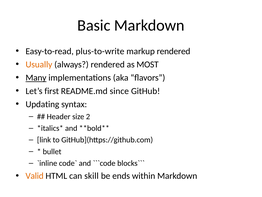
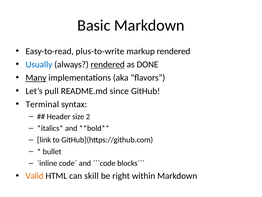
Usually colour: orange -> blue
rendered at (108, 64) underline: none -> present
MOST: MOST -> DONE
first: first -> pull
Updating: Updating -> Terminal
ends: ends -> right
